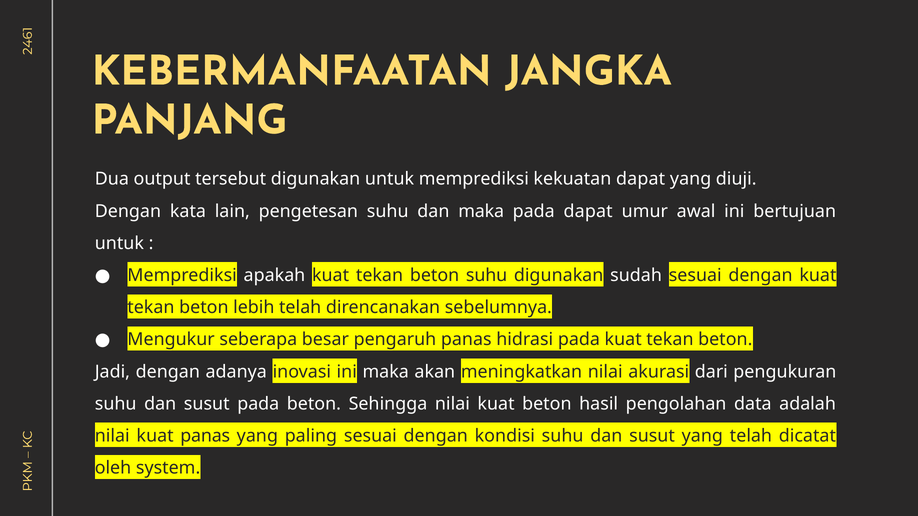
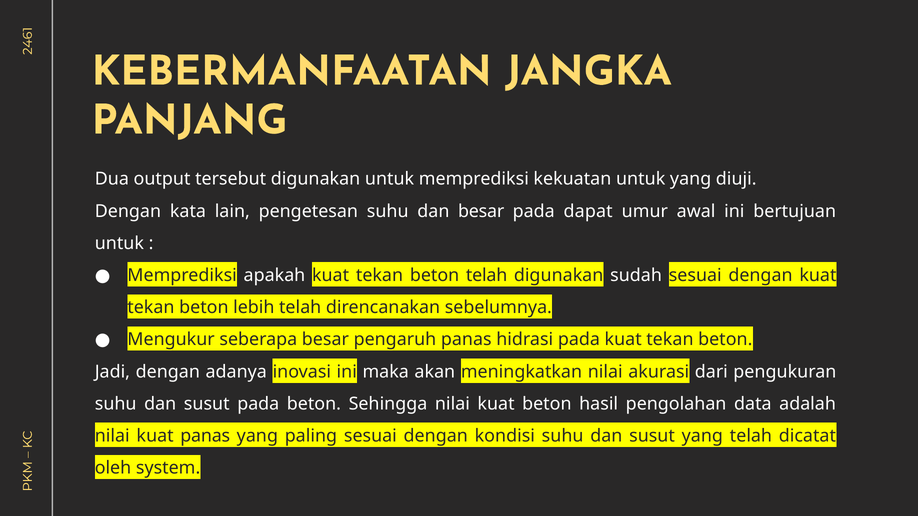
kekuatan dapat: dapat -> untuk
dan maka: maka -> besar
beton suhu: suhu -> telah
